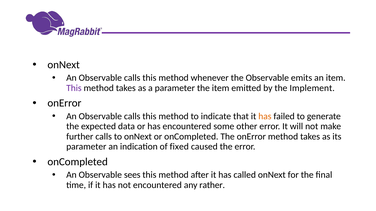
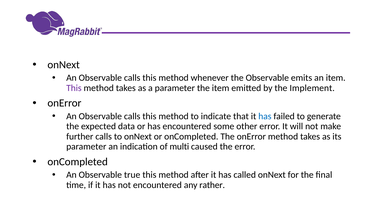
has at (265, 116) colour: orange -> blue
fixed: fixed -> multi
sees: sees -> true
